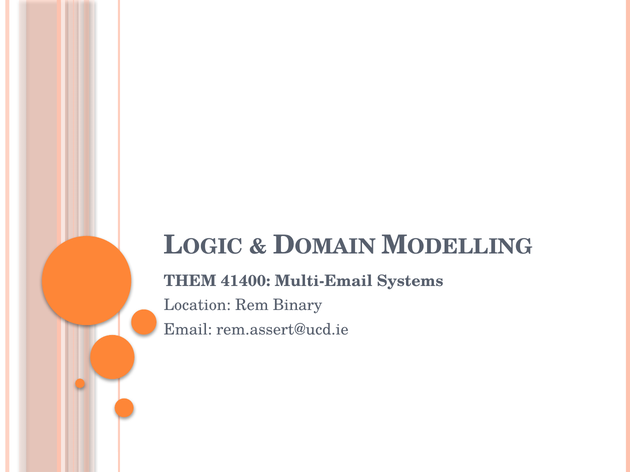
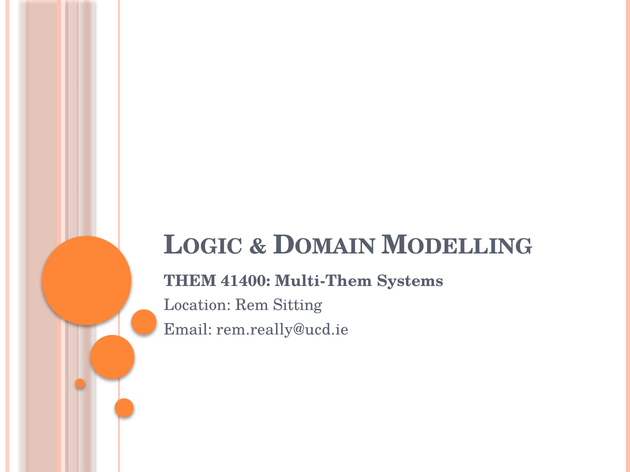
Multi-Email: Multi-Email -> Multi-Them
Binary: Binary -> Sitting
rem.assert@ucd.ie: rem.assert@ucd.ie -> rem.really@ucd.ie
